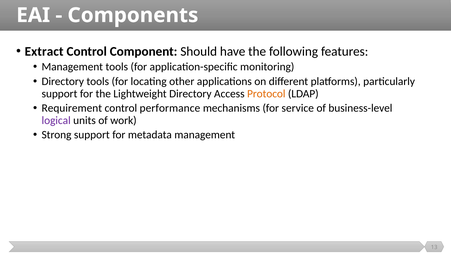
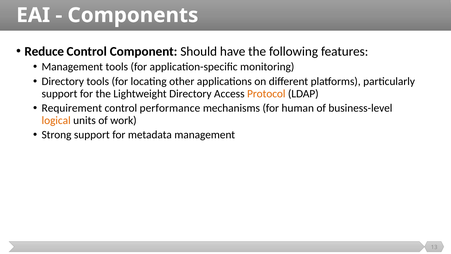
Extract: Extract -> Reduce
service: service -> human
logical colour: purple -> orange
